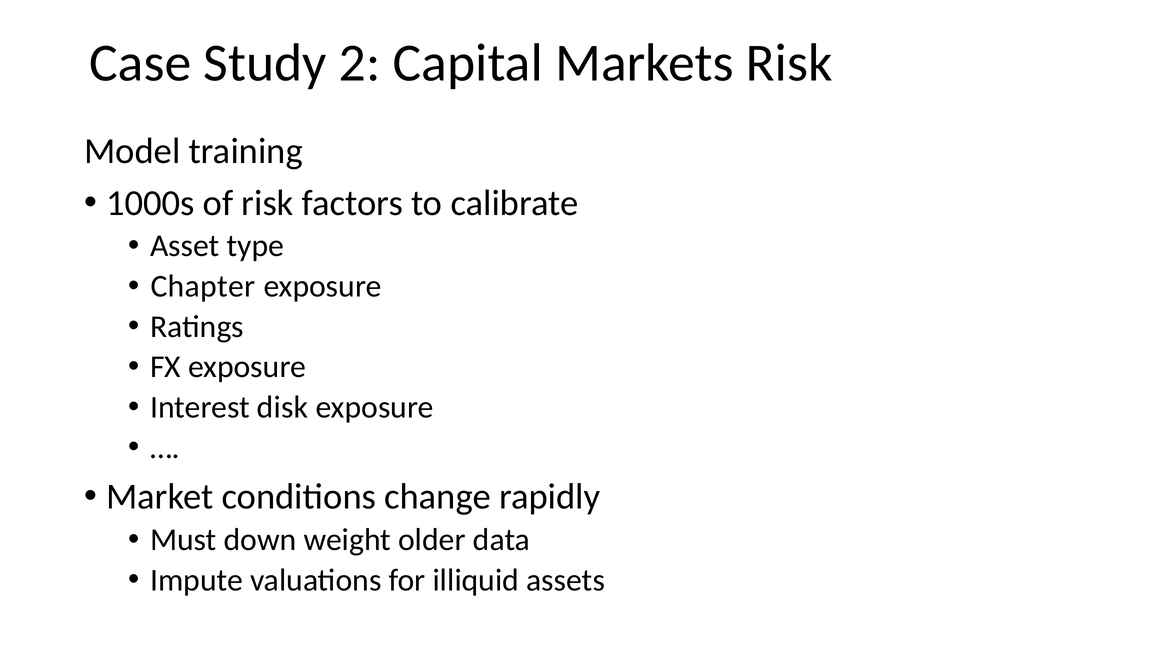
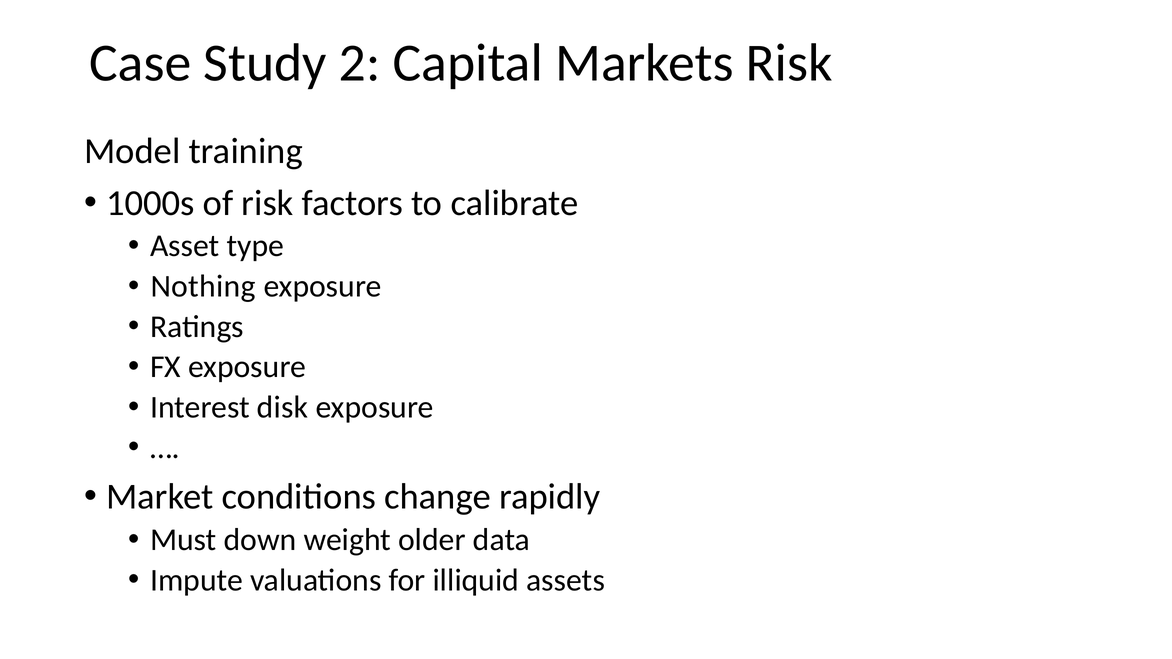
Chapter: Chapter -> Nothing
